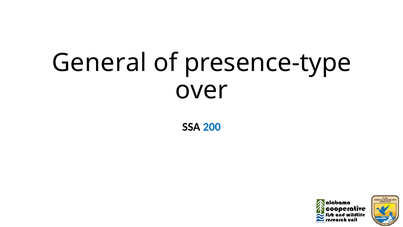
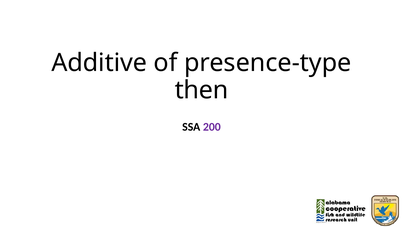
General: General -> Additive
over: over -> then
200 colour: blue -> purple
